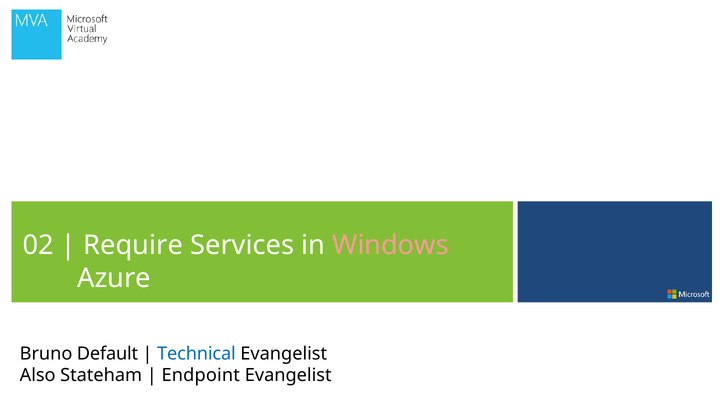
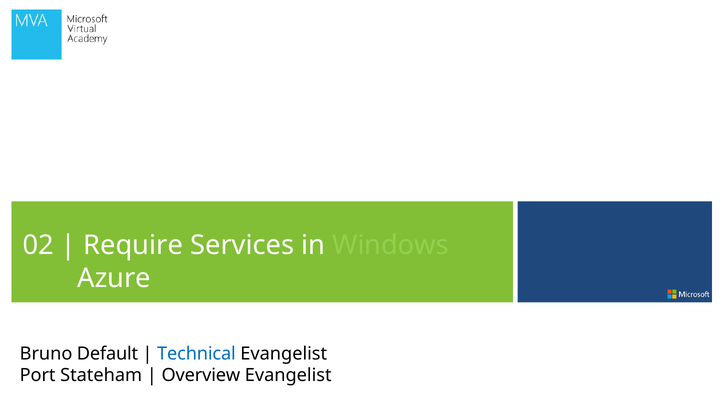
Windows colour: pink -> light green
Also: Also -> Port
Endpoint: Endpoint -> Overview
